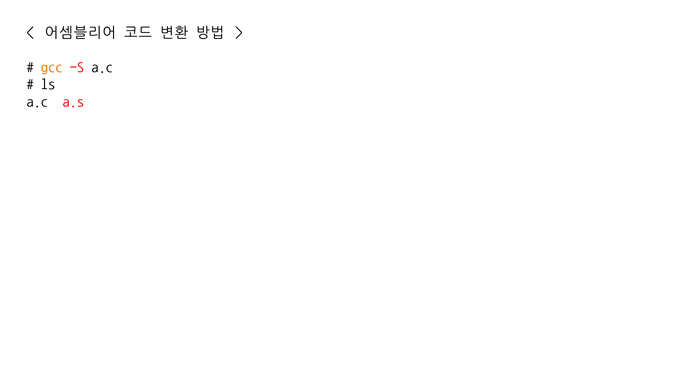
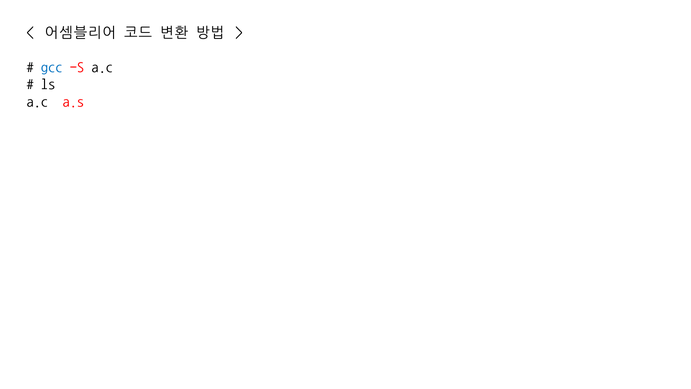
gcc colour: orange -> blue
